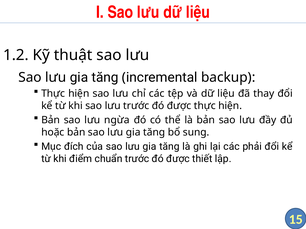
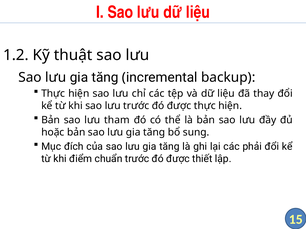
ngừa: ngừa -> tham
